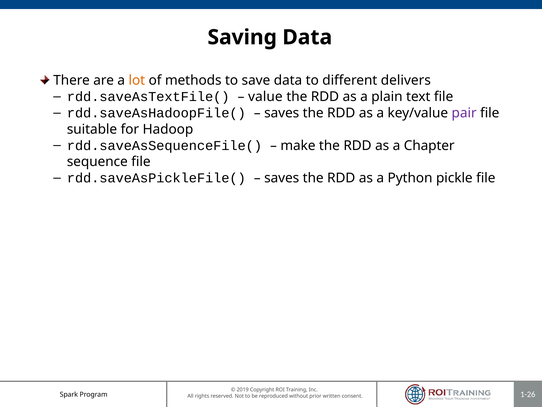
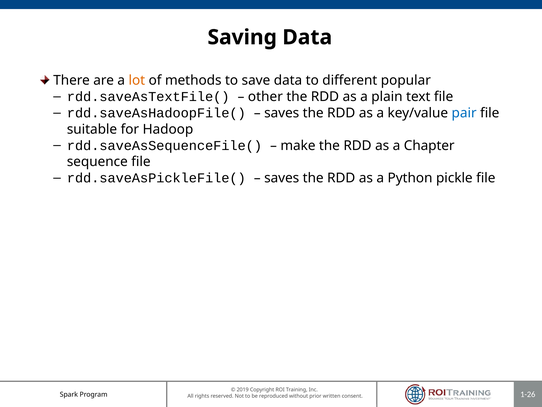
delivers: delivers -> popular
value: value -> other
pair colour: purple -> blue
